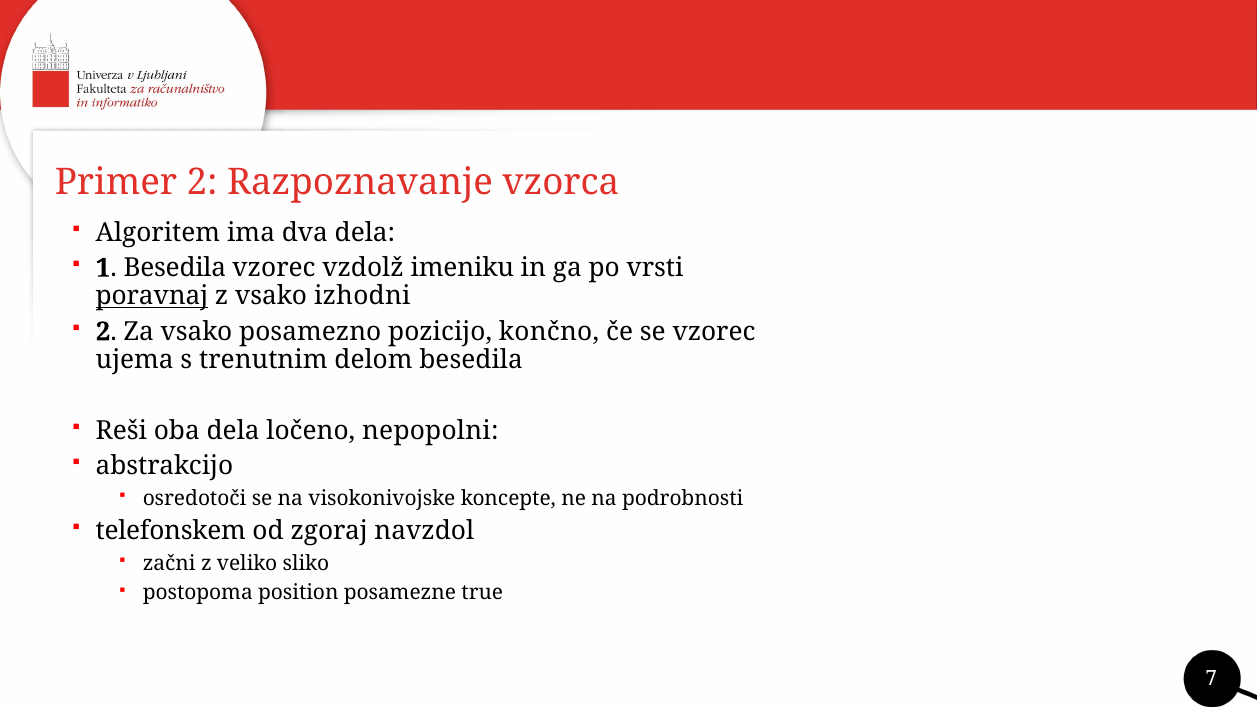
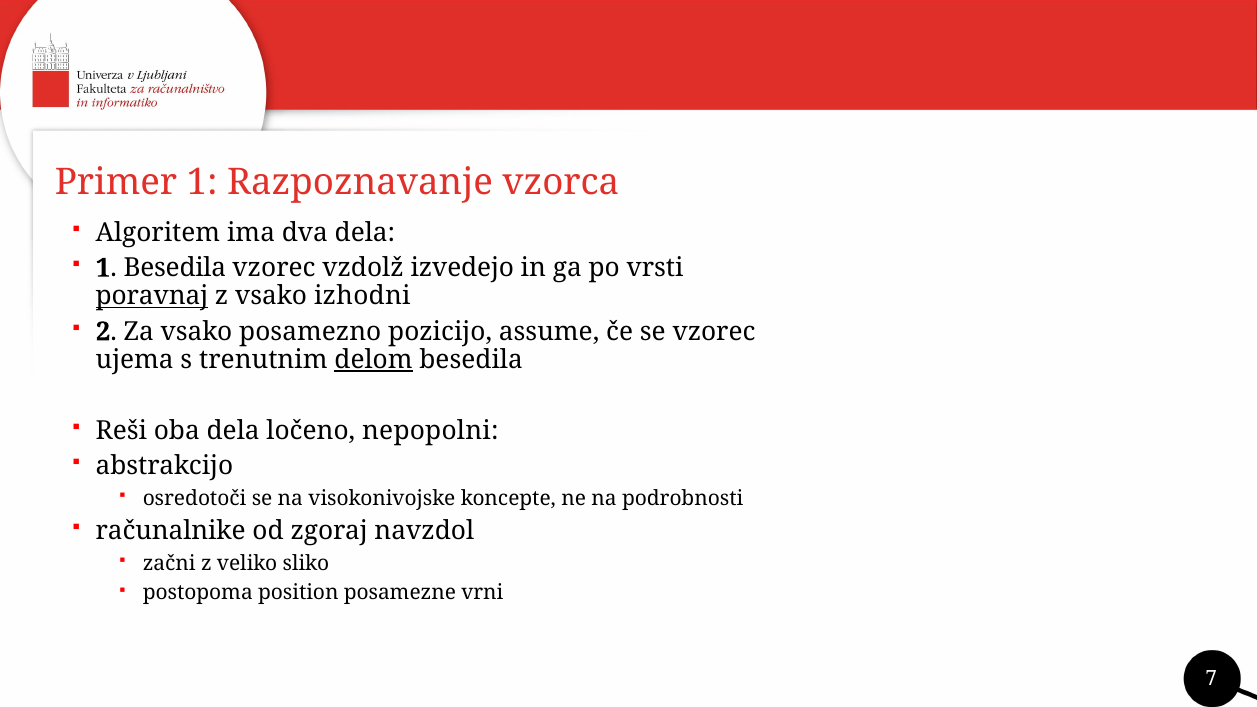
Primer 2: 2 -> 1
imeniku: imeniku -> izvedejo
končno: končno -> assume
delom underline: none -> present
telefonskem: telefonskem -> računalnike
true: true -> vrni
